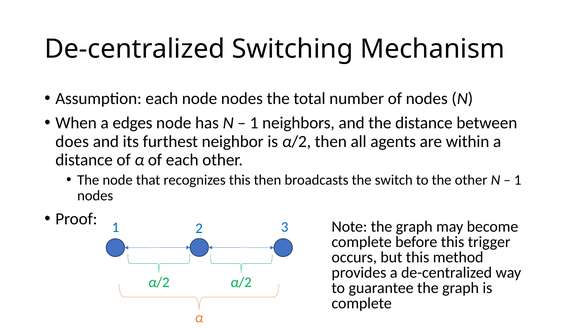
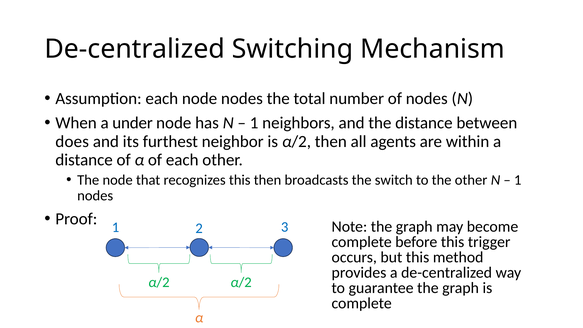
edges: edges -> under
